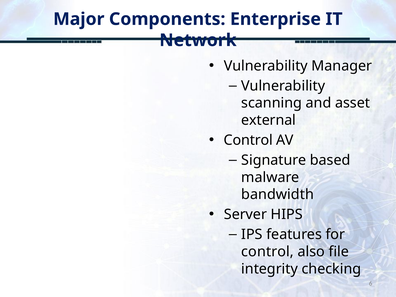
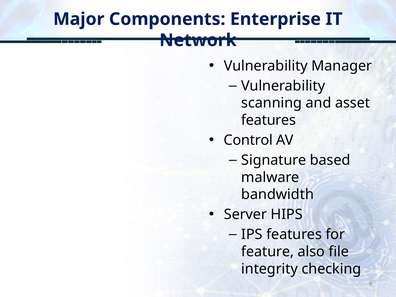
external at (269, 120): external -> features
control at (268, 252): control -> feature
